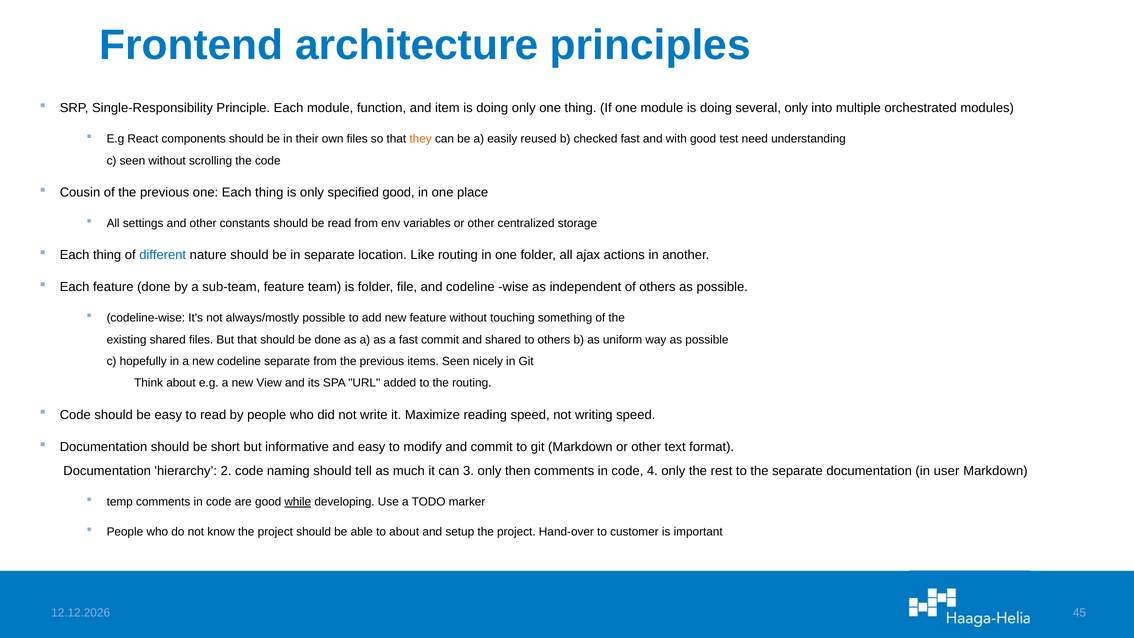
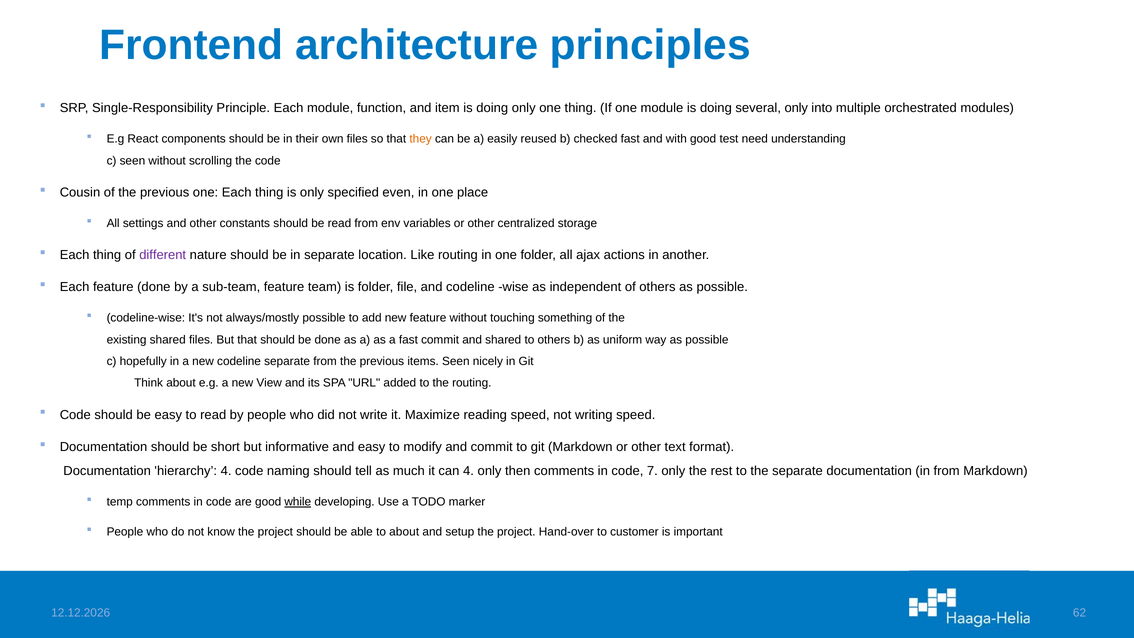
specified good: good -> even
different colour: blue -> purple
hierarchy 2: 2 -> 4
can 3: 3 -> 4
4: 4 -> 7
in user: user -> from
45: 45 -> 62
